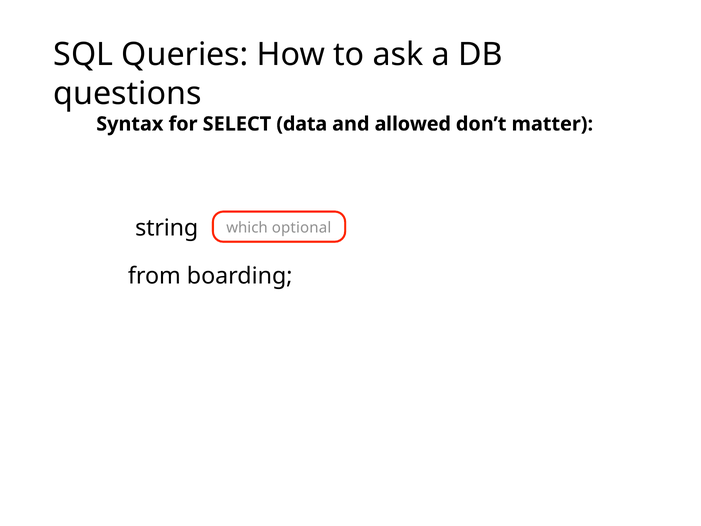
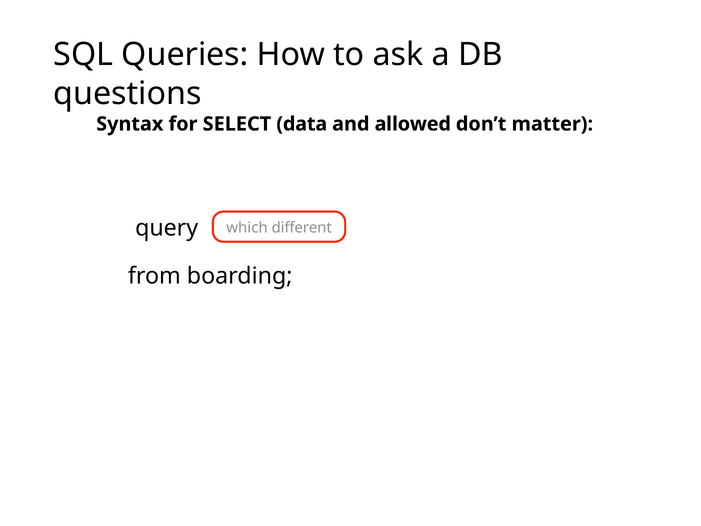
string: string -> query
optional: optional -> different
